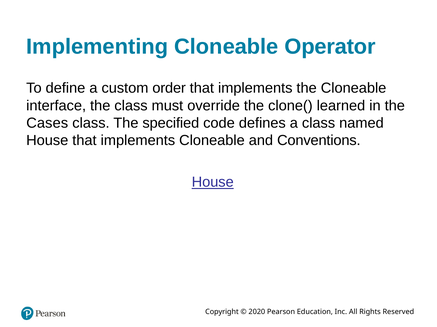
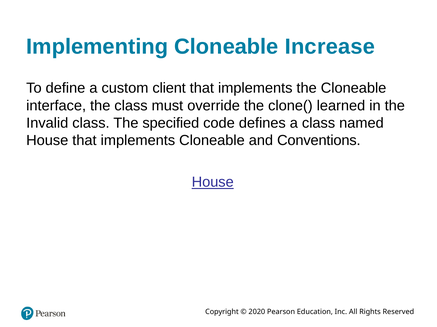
Operator: Operator -> Increase
order: order -> client
Cases: Cases -> Invalid
